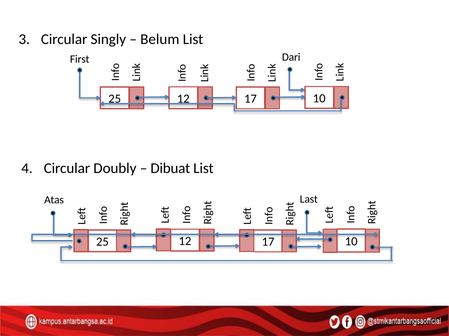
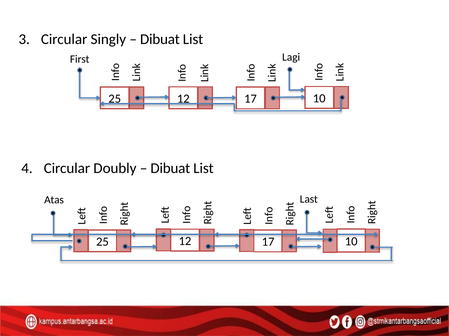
Belum at (160, 39): Belum -> Dibuat
Dari: Dari -> Lagi
